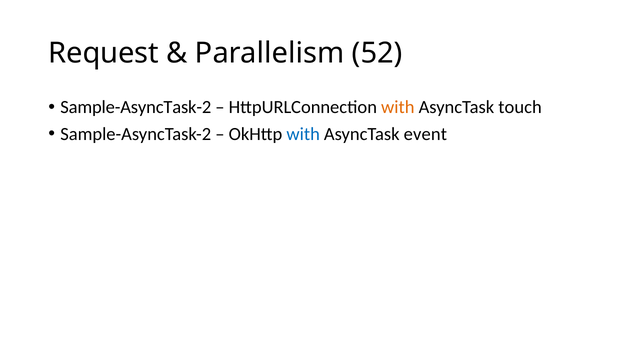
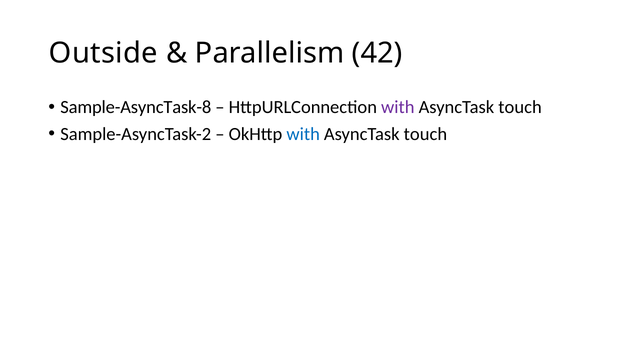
Request: Request -> Outside
52: 52 -> 42
Sample-AsyncTask-2 at (136, 107): Sample-AsyncTask-2 -> Sample-AsyncTask-8
with at (398, 107) colour: orange -> purple
event at (425, 134): event -> touch
